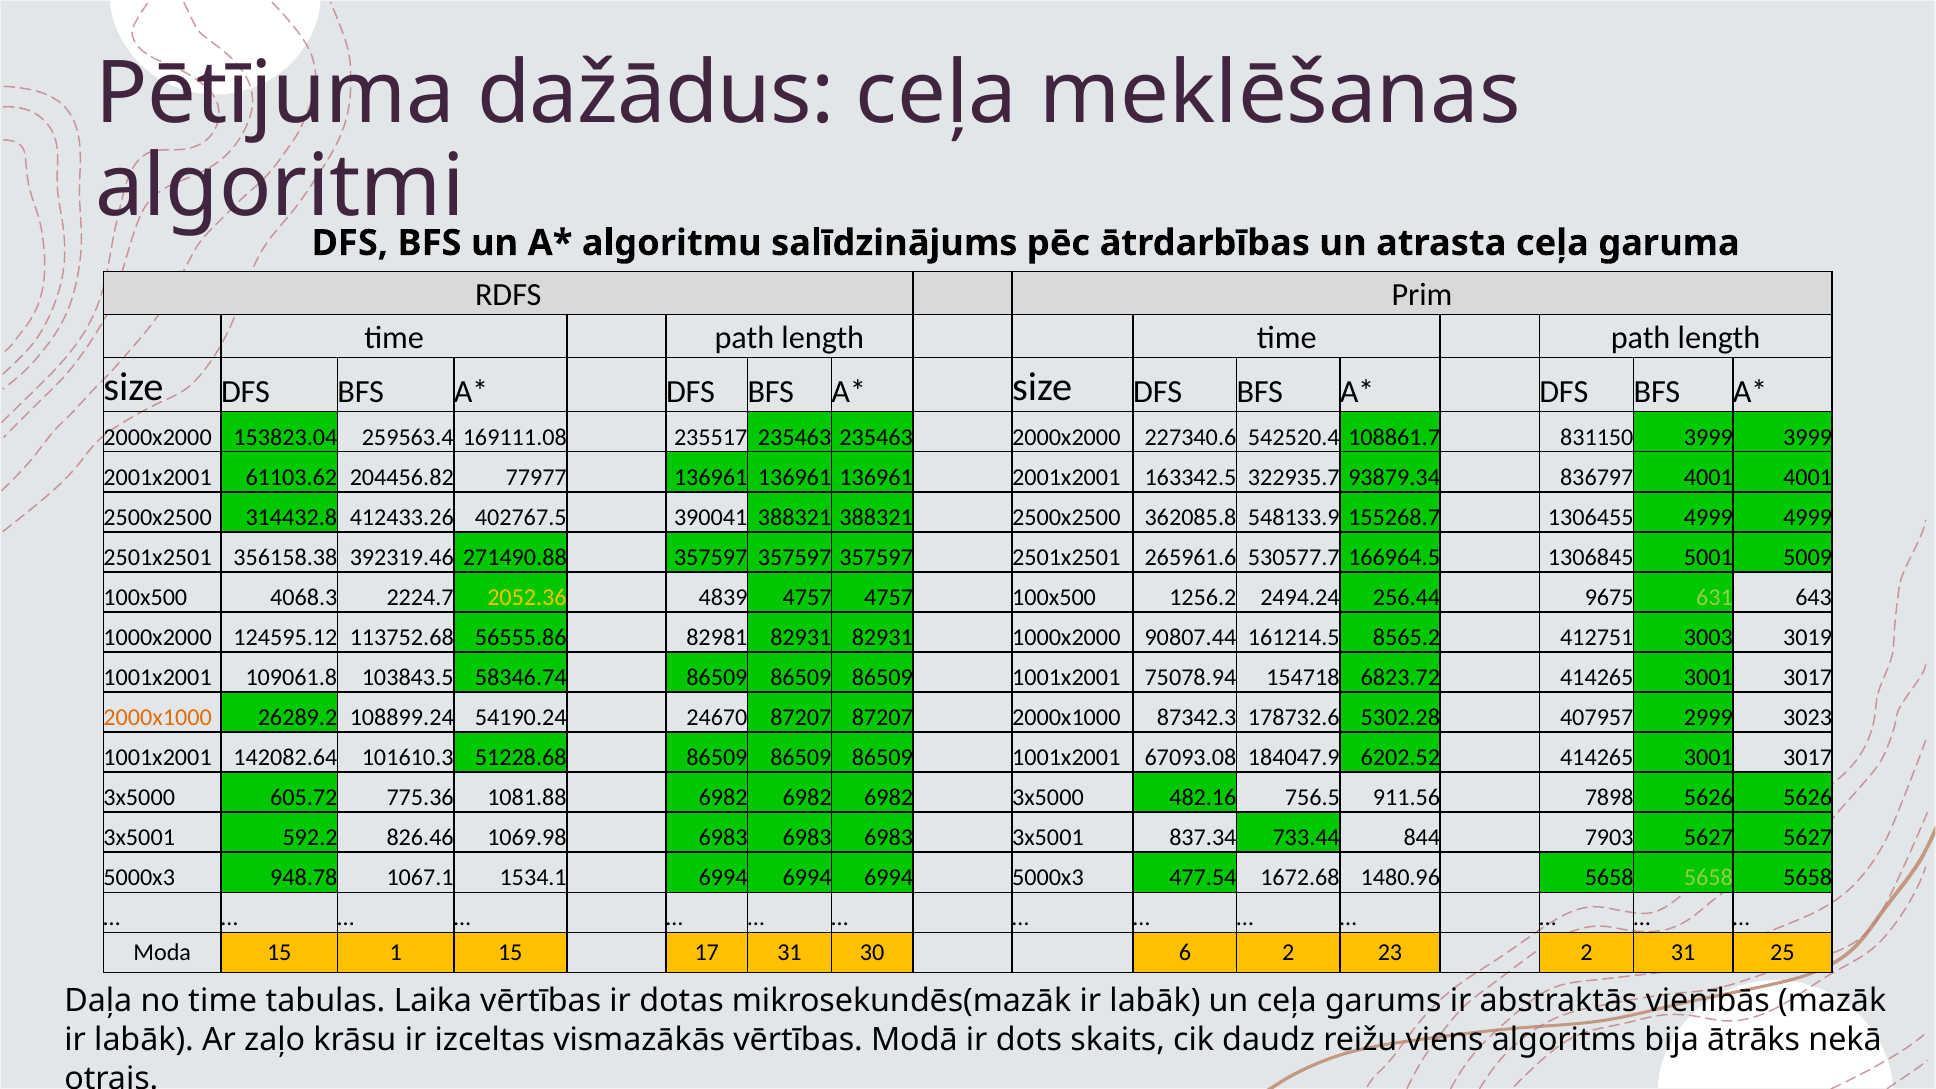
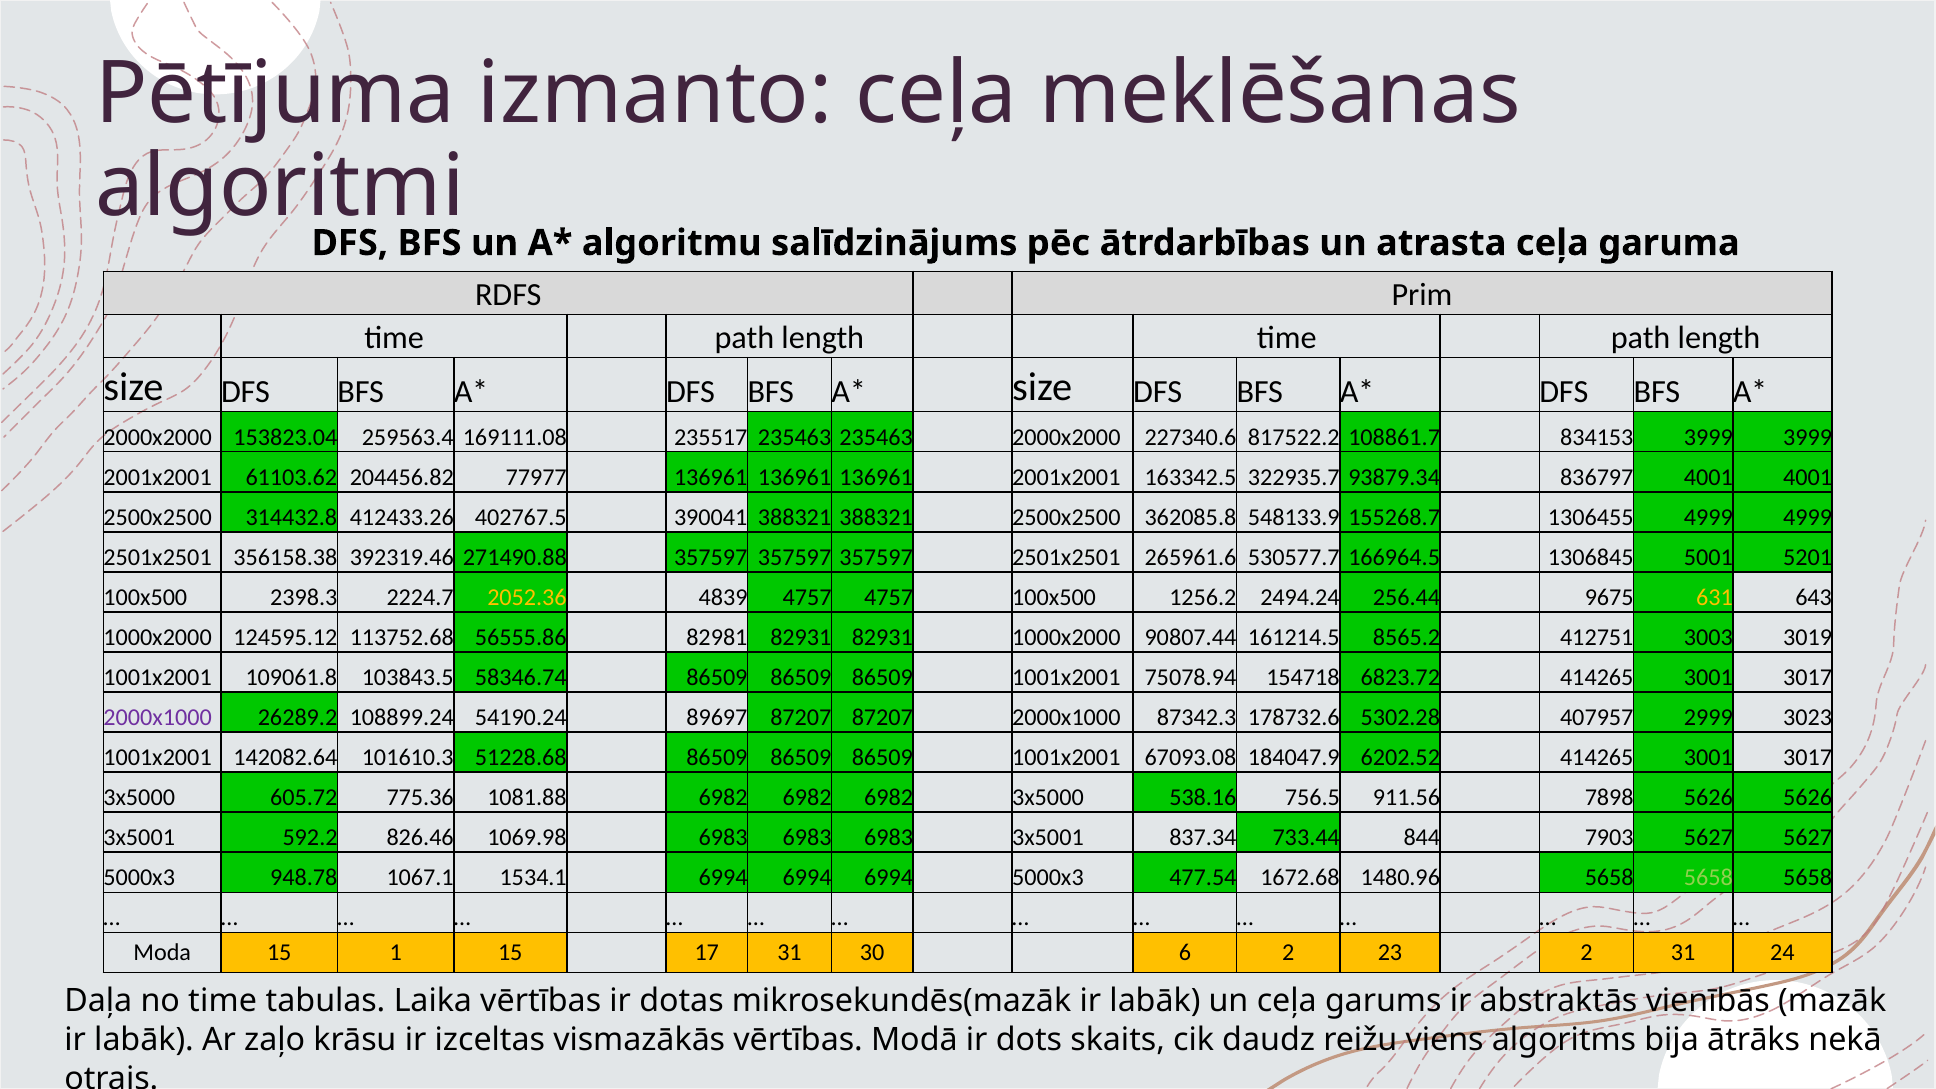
dažādus: dažādus -> izmanto
542520.4: 542520.4 -> 817522.2
831150: 831150 -> 834153
5009: 5009 -> 5201
4068.3: 4068.3 -> 2398.3
631 colour: light green -> yellow
2000x1000 at (158, 718) colour: orange -> purple
24670: 24670 -> 89697
482.16: 482.16 -> 538.16
25: 25 -> 24
